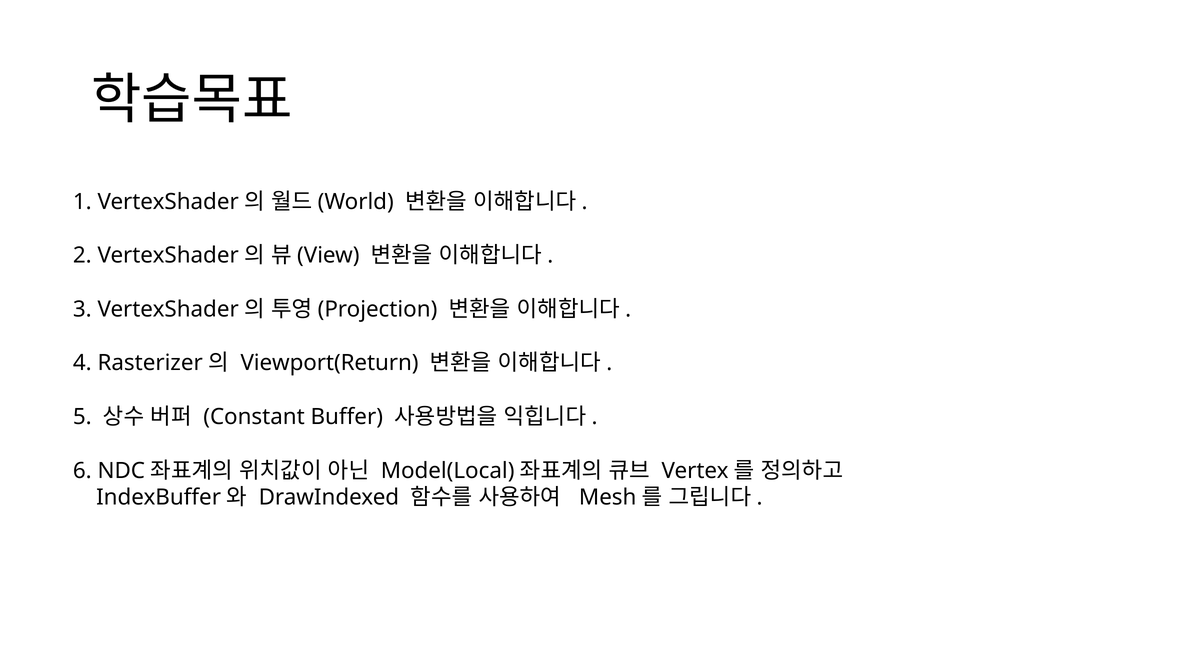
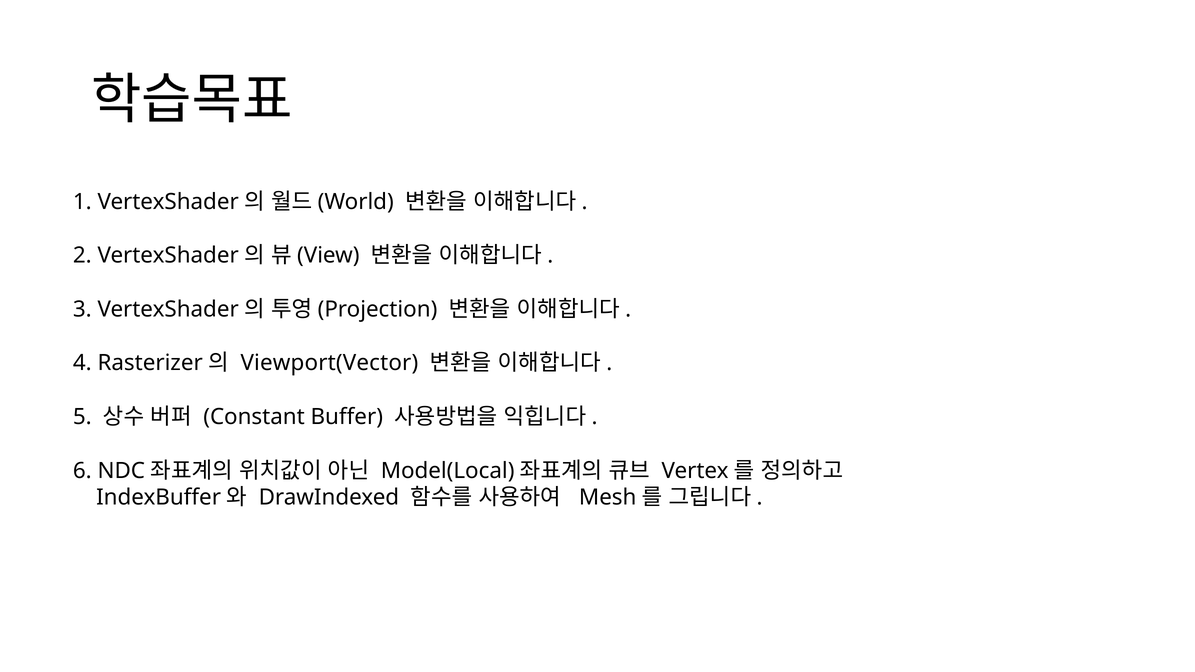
Viewport(Return: Viewport(Return -> Viewport(Vector
